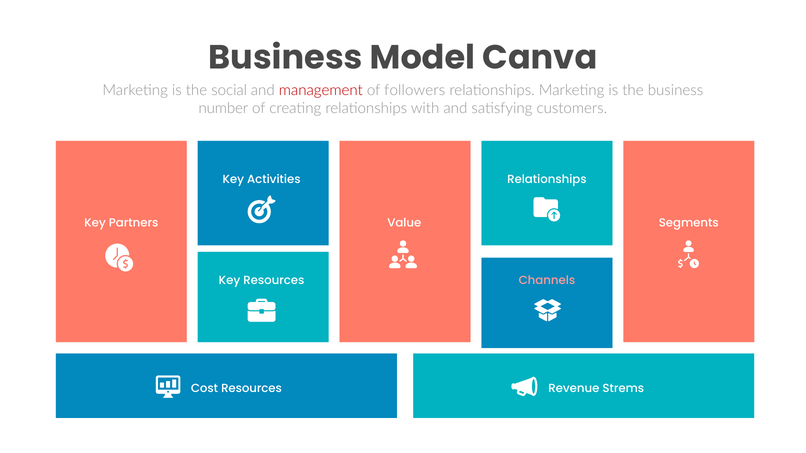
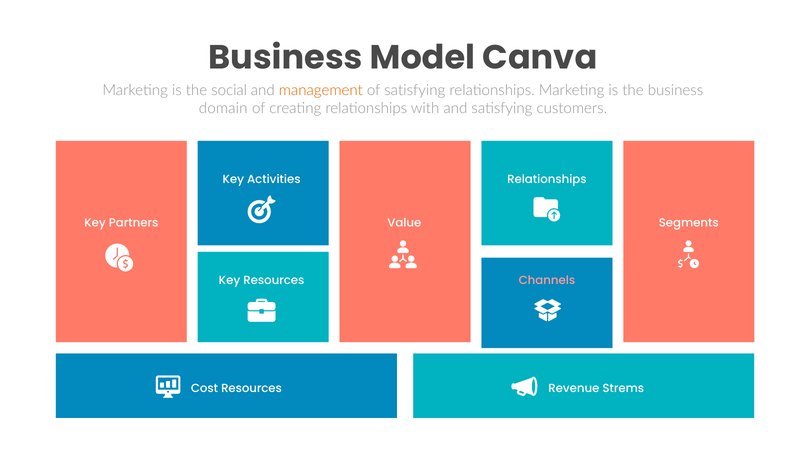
management colour: red -> orange
of followers: followers -> satisfying
number: number -> domain
